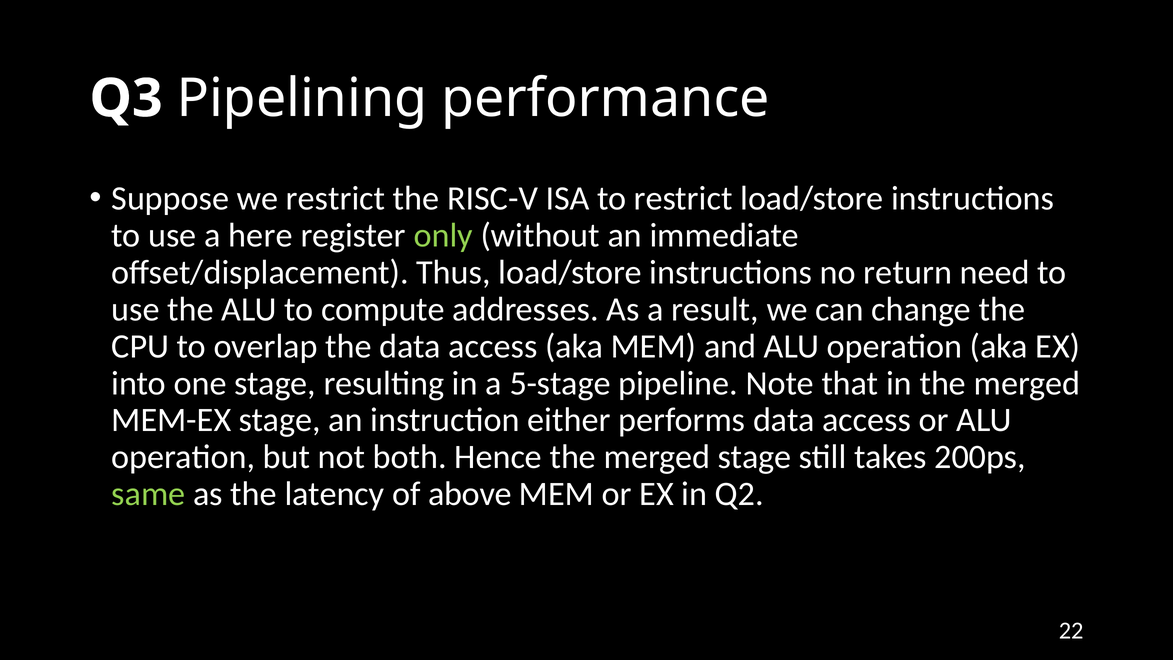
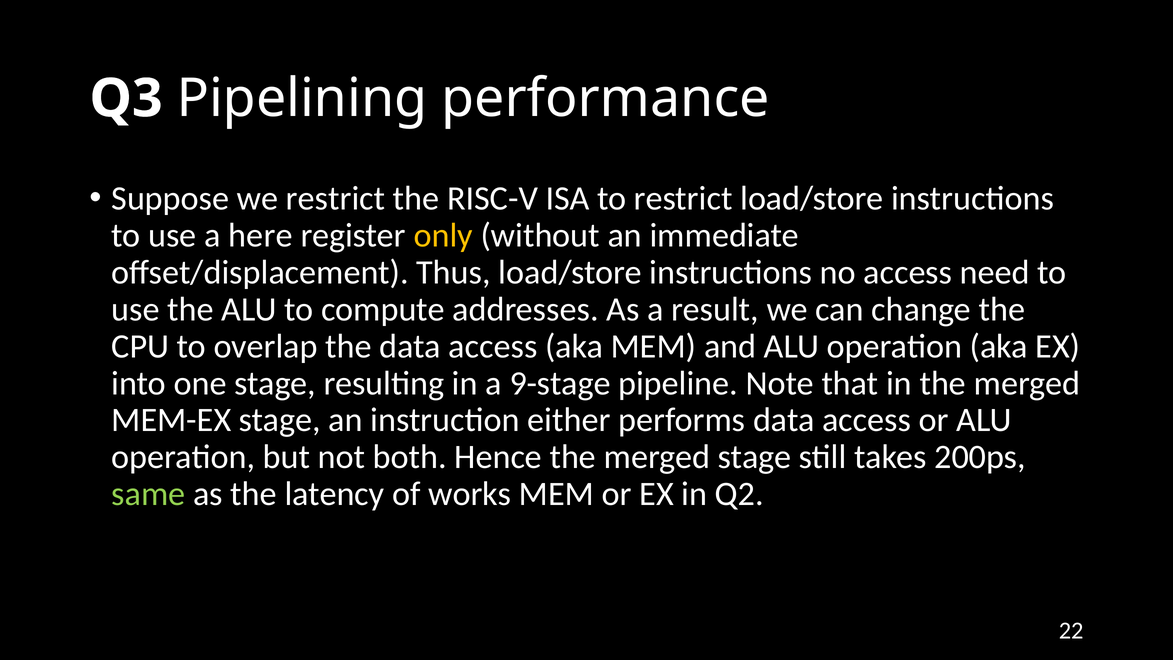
only colour: light green -> yellow
no return: return -> access
5-stage: 5-stage -> 9-stage
above: above -> works
